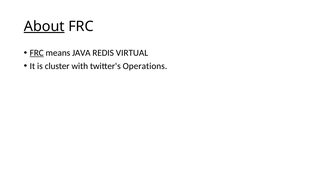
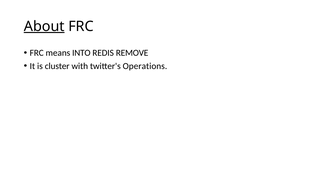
FRC at (37, 53) underline: present -> none
JAVA: JAVA -> INTO
VIRTUAL: VIRTUAL -> REMOVE
